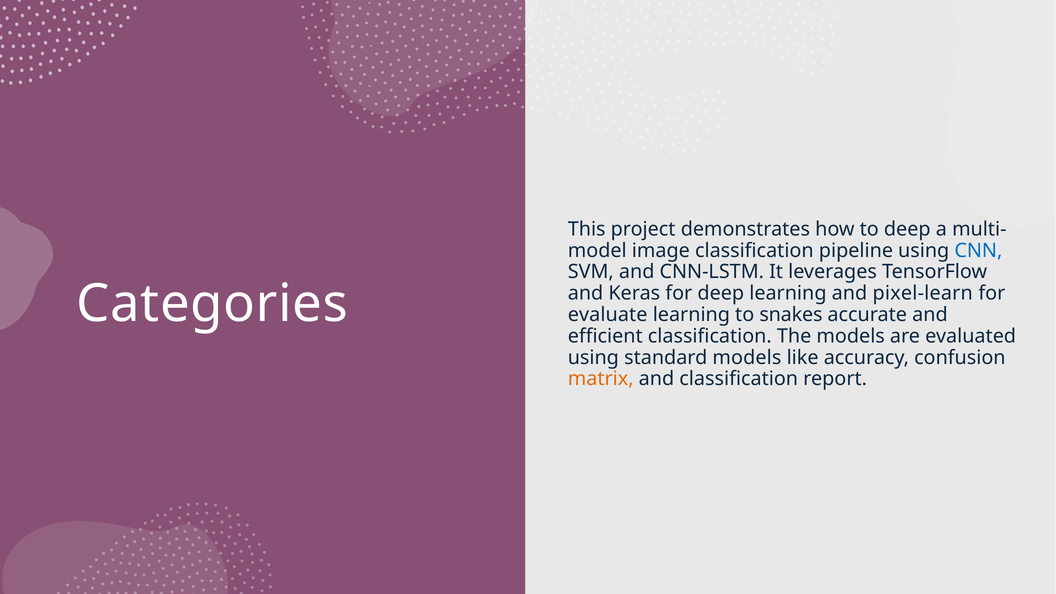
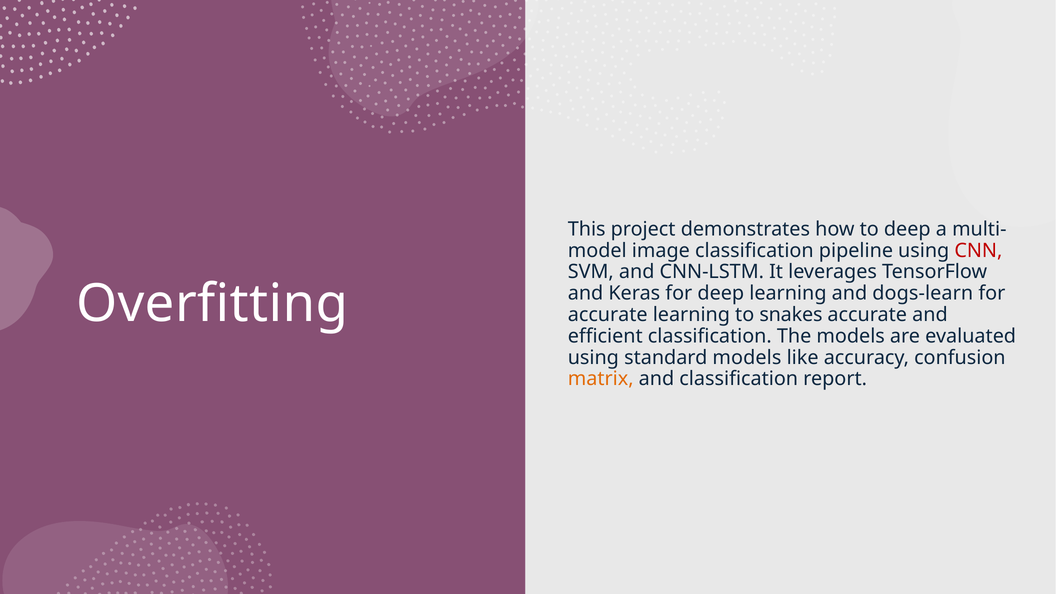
CNN colour: blue -> red
pixel-learn: pixel-learn -> dogs-learn
Categories: Categories -> Overfitting
evaluate at (608, 315): evaluate -> accurate
